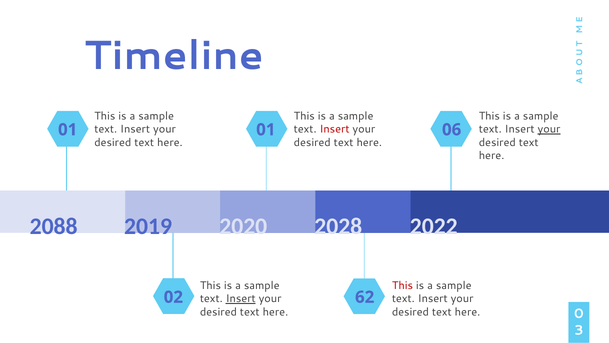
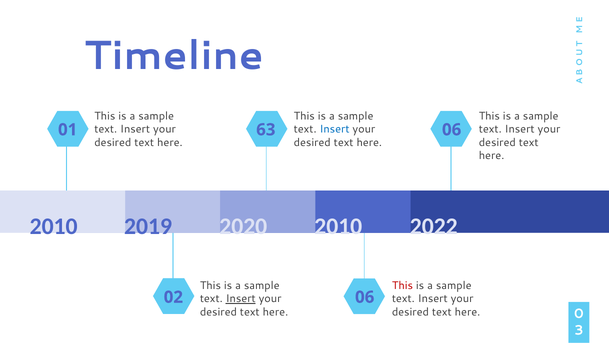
Insert at (335, 129) colour: red -> blue
your at (549, 129) underline: present -> none
01 01: 01 -> 63
2088 at (54, 226): 2088 -> 2010
2020 2028: 2028 -> 2010
02 62: 62 -> 06
